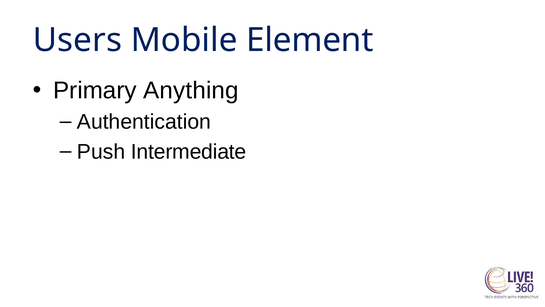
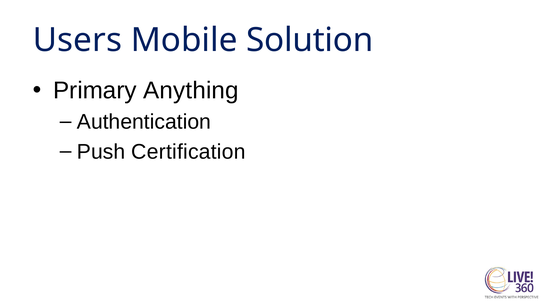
Element: Element -> Solution
Intermediate: Intermediate -> Certification
